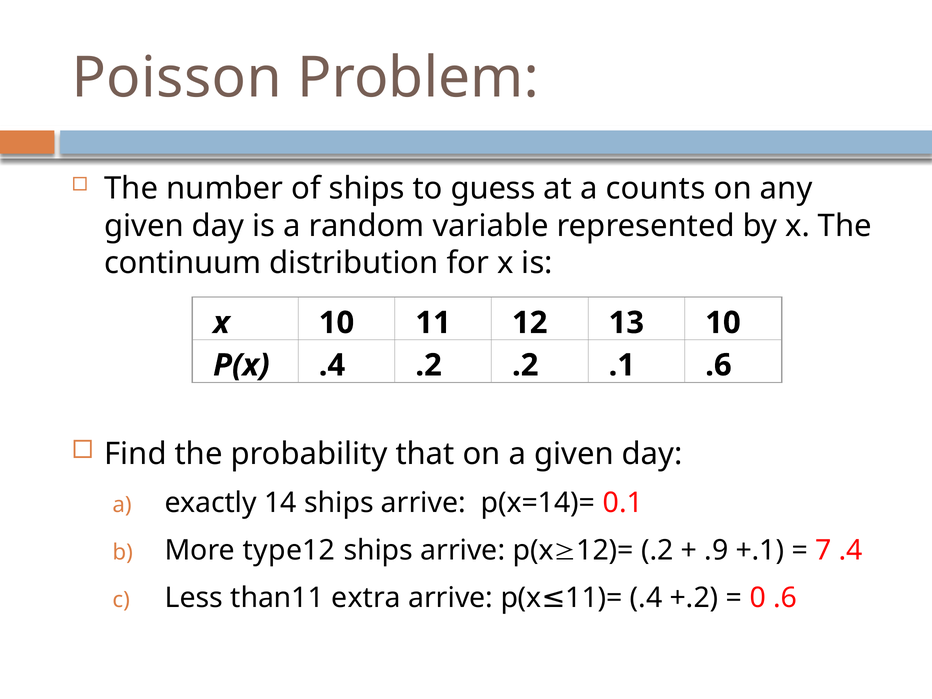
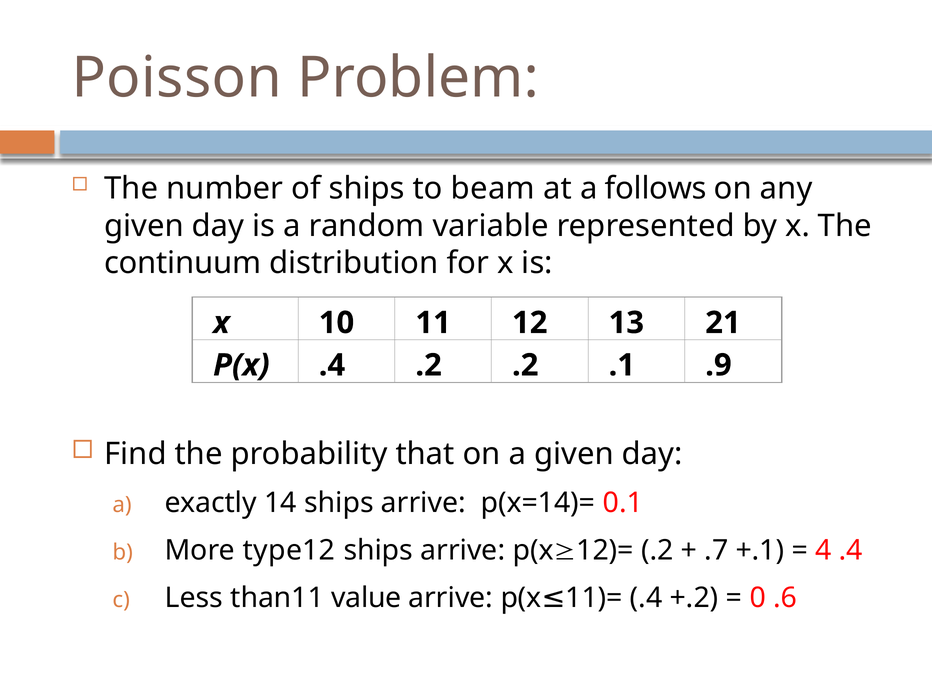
guess: guess -> beam
counts: counts -> follows
13 10: 10 -> 21
.1 .6: .6 -> .9
.9: .9 -> .7
7: 7 -> 4
extra: extra -> value
